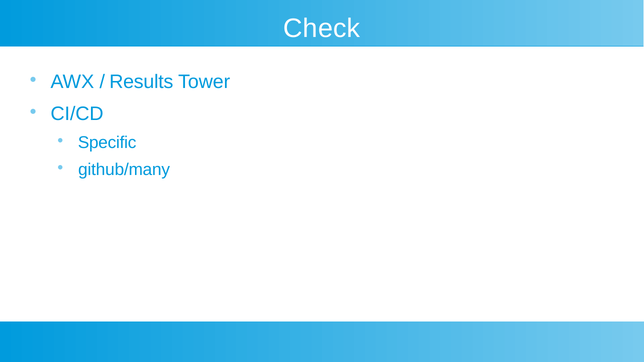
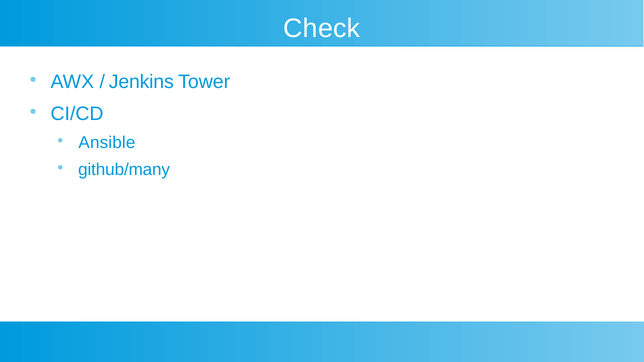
Results: Results -> Jenkins
Specific: Specific -> Ansible
